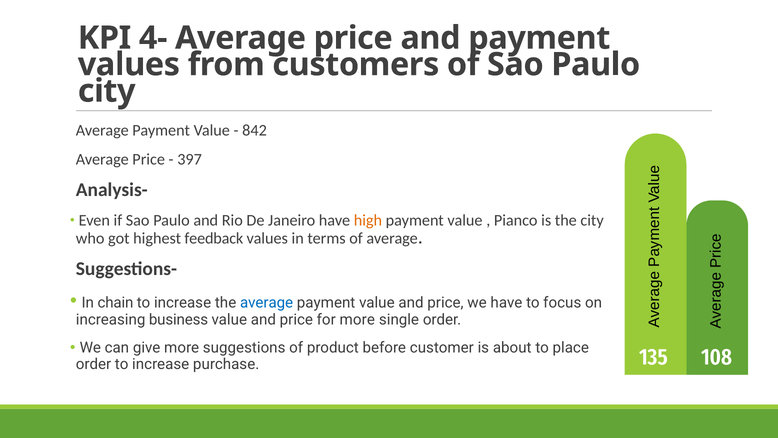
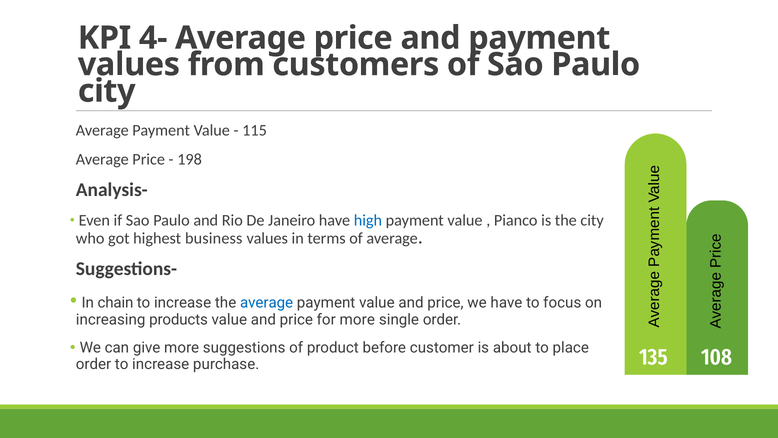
842: 842 -> 115
397: 397 -> 198
high colour: orange -> blue
feedback: feedback -> business
business: business -> products
